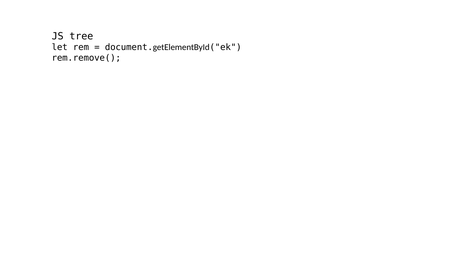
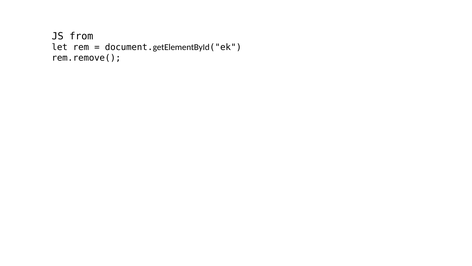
tree: tree -> from
